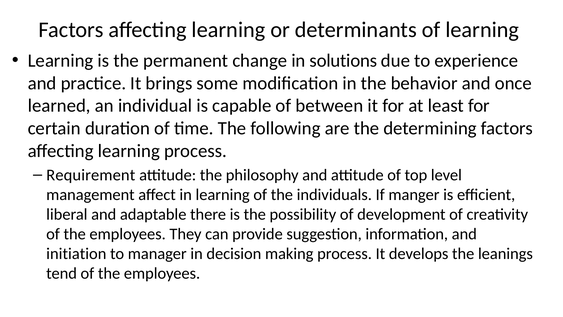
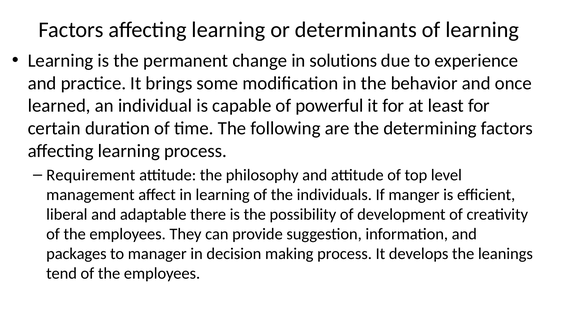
between: between -> powerful
initiation: initiation -> packages
